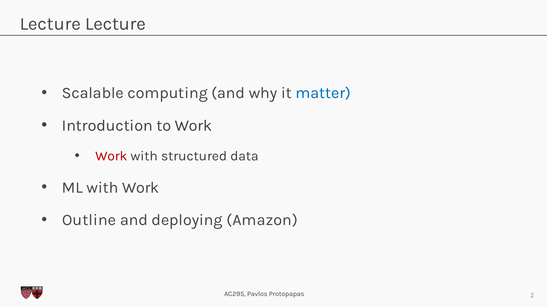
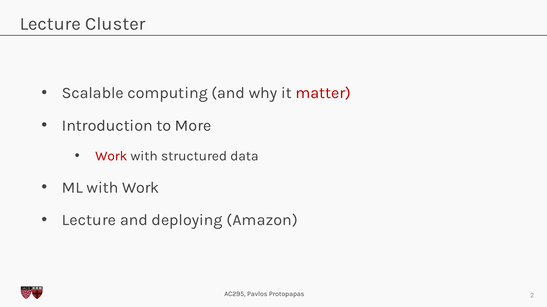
Lecture Lecture: Lecture -> Cluster
matter colour: blue -> red
to Work: Work -> More
Outline at (89, 220): Outline -> Lecture
